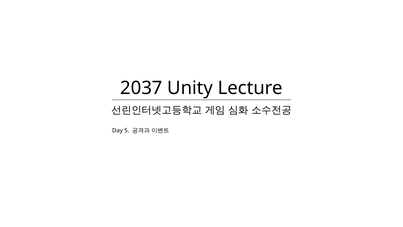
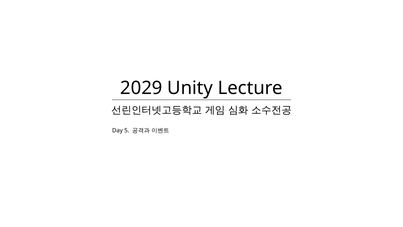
2037: 2037 -> 2029
